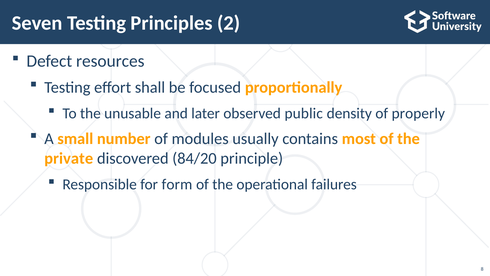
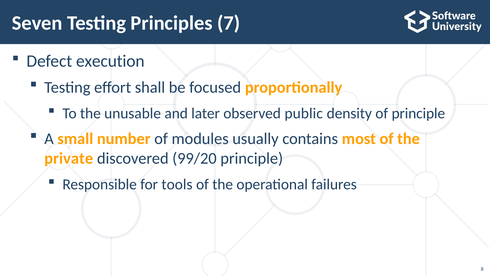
2: 2 -> 7
resources: resources -> execution
of properly: properly -> principle
84/20: 84/20 -> 99/20
form: form -> tools
